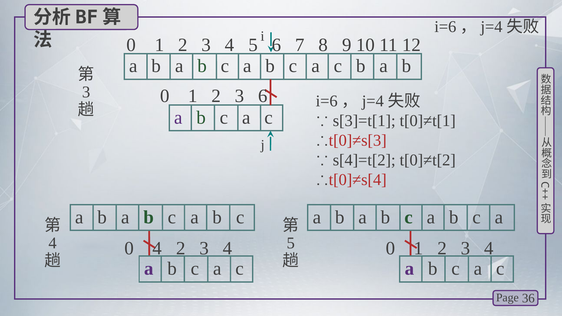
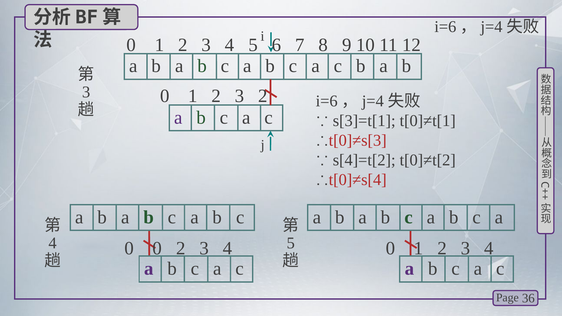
3 6: 6 -> 2
0 4: 4 -> 0
